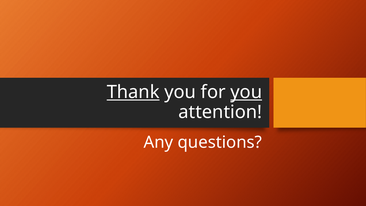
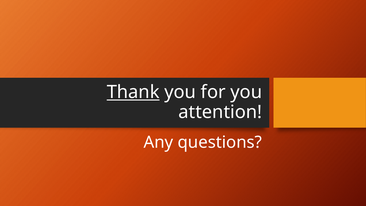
you at (246, 92) underline: present -> none
